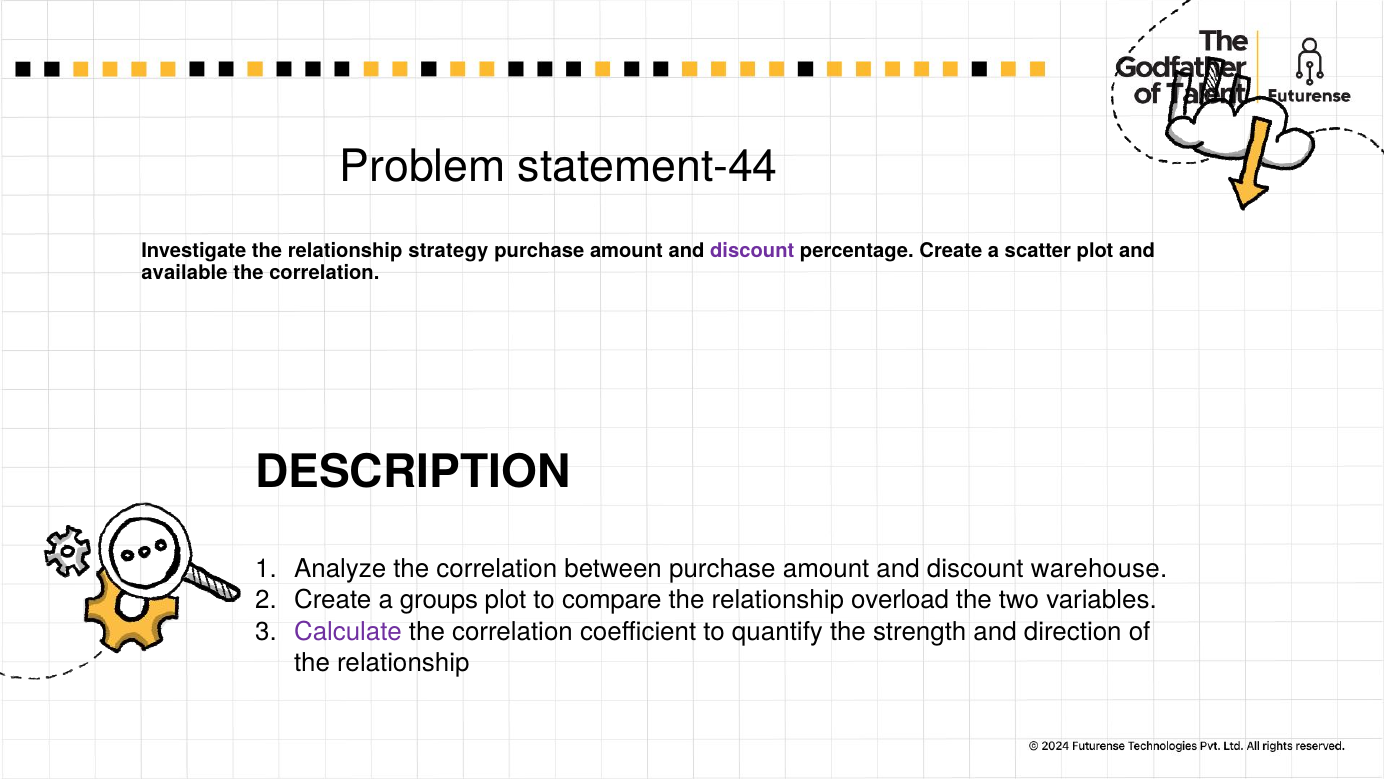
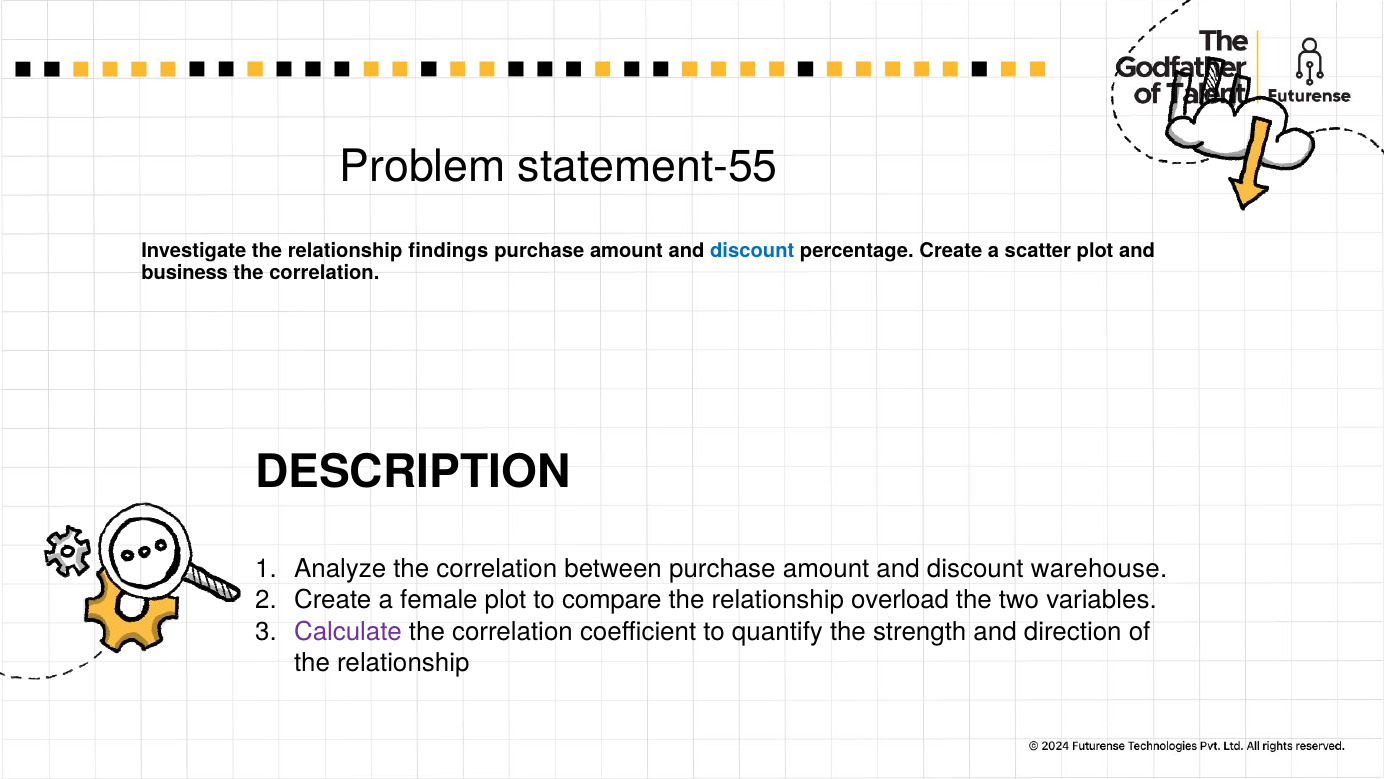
statement-44: statement-44 -> statement-55
strategy: strategy -> findings
discount at (752, 250) colour: purple -> blue
available: available -> business
groups: groups -> female
